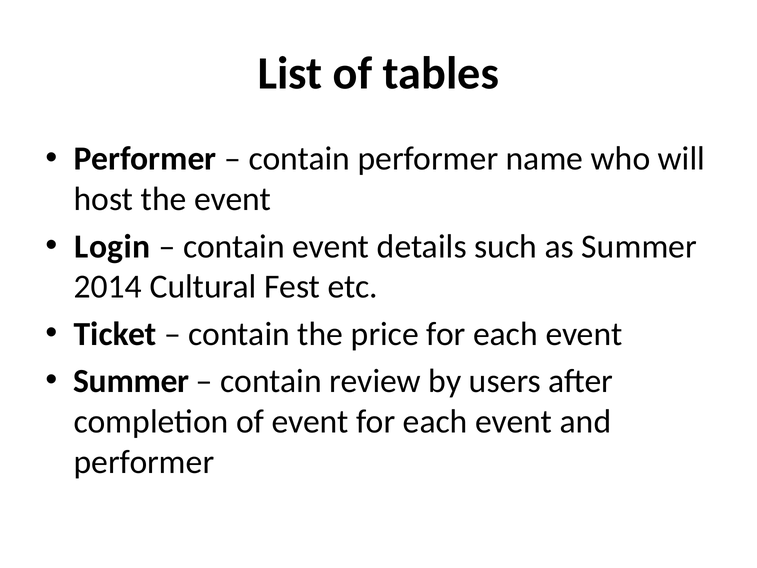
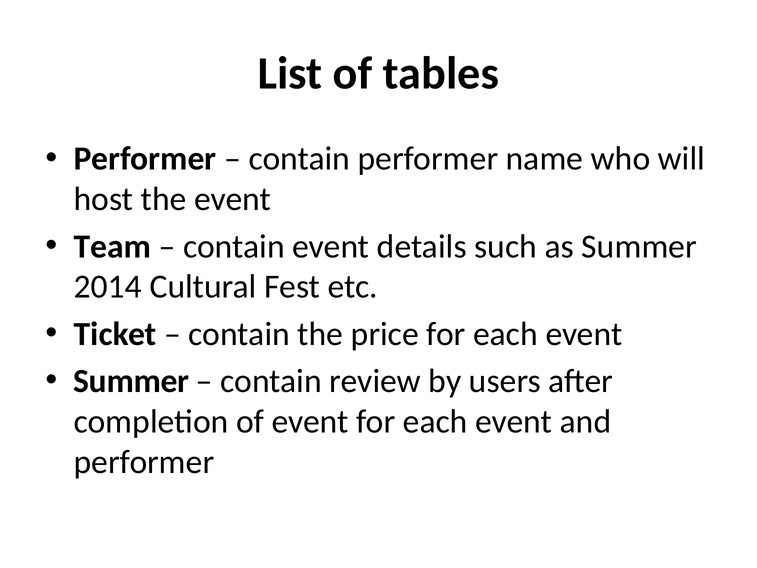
Login: Login -> Team
